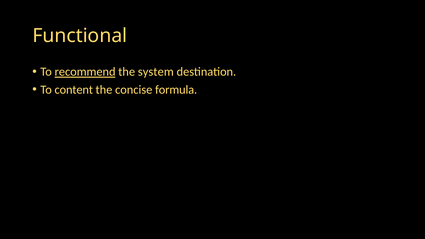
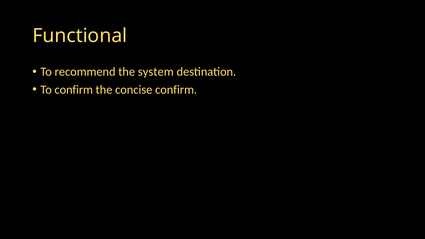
recommend underline: present -> none
To content: content -> confirm
concise formula: formula -> confirm
